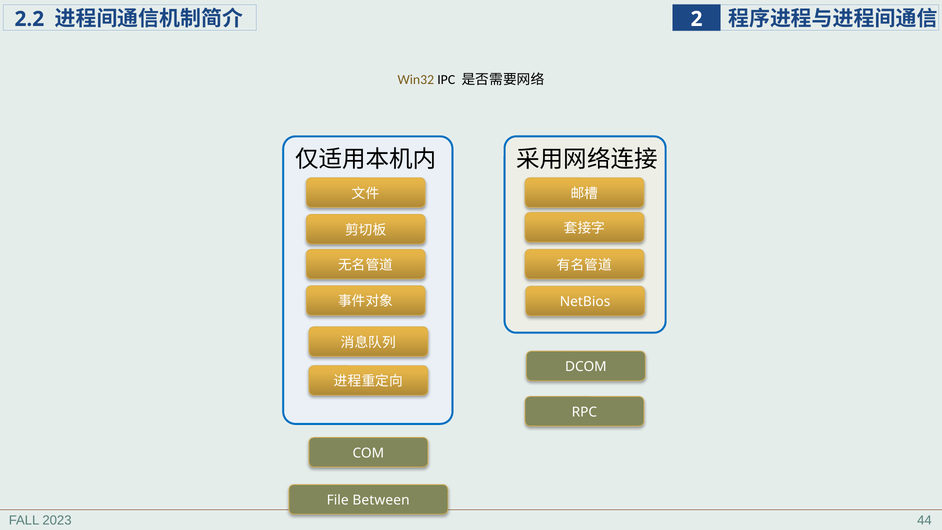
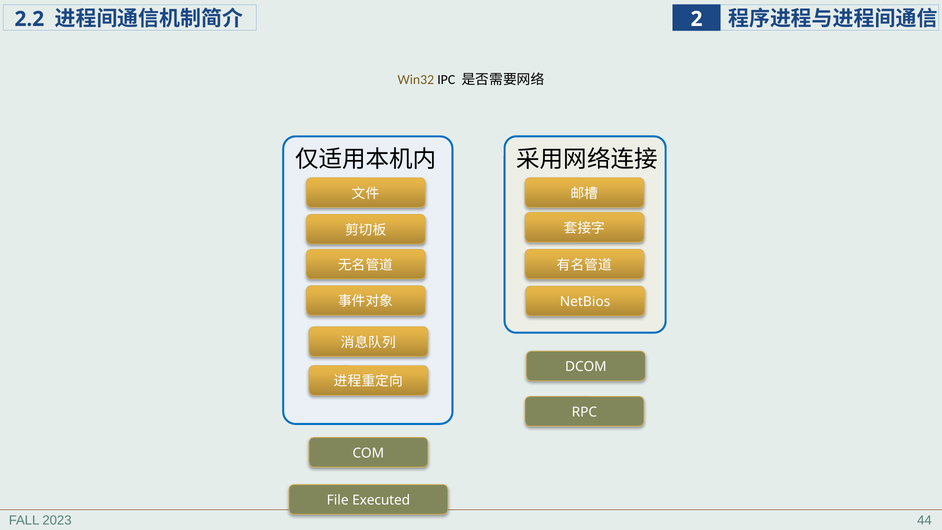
Between: Between -> Executed
